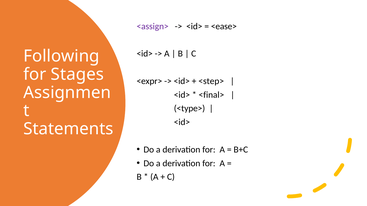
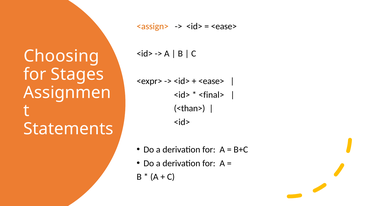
<assign> colour: purple -> orange
Following: Following -> Choosing
<step> at (211, 81): <step> -> <ease>
<type>: <type> -> <than>
